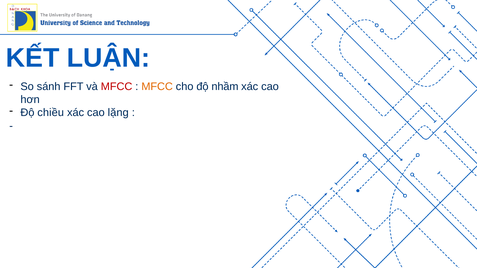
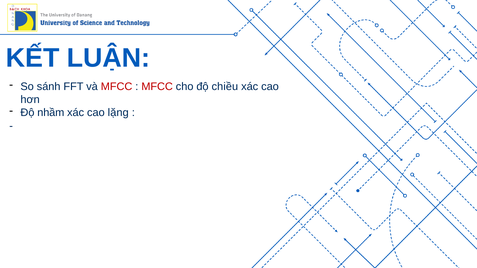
MFCC at (157, 87) colour: orange -> red
nhầm: nhầm -> chiều
chiều: chiều -> nhầm
